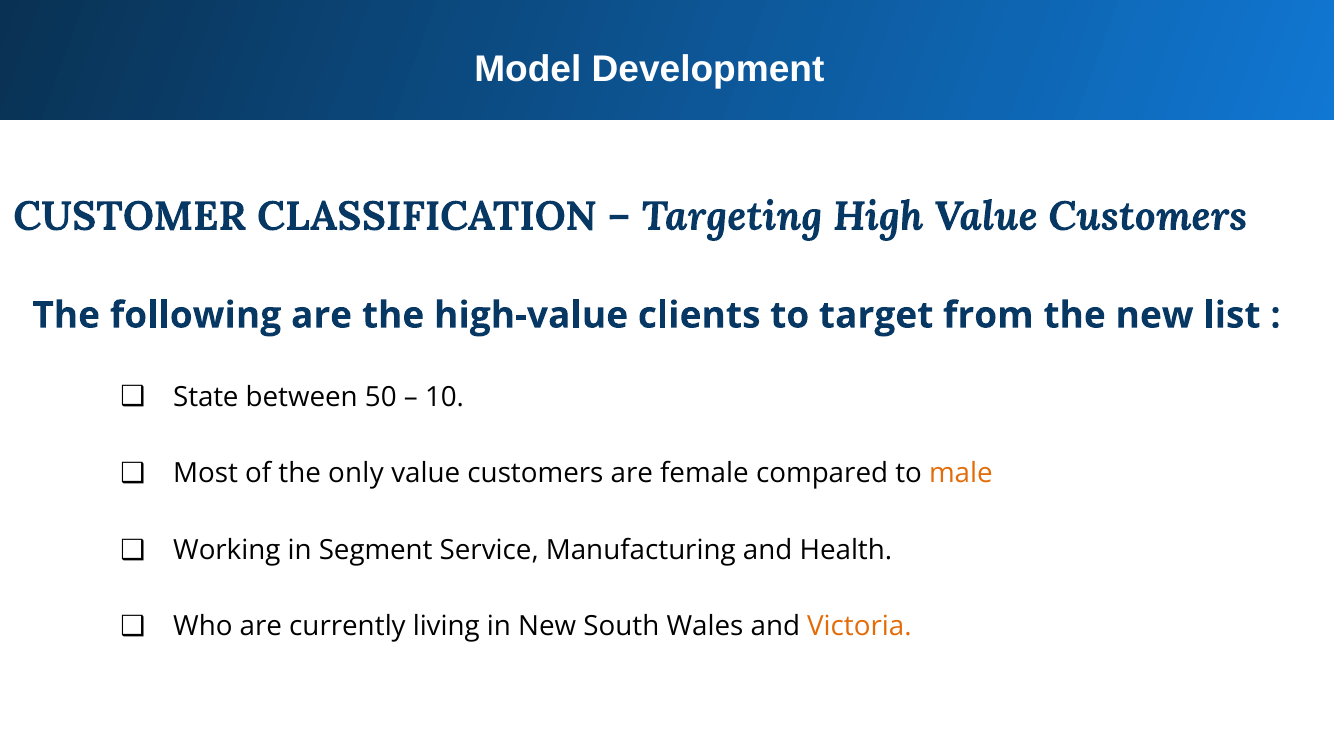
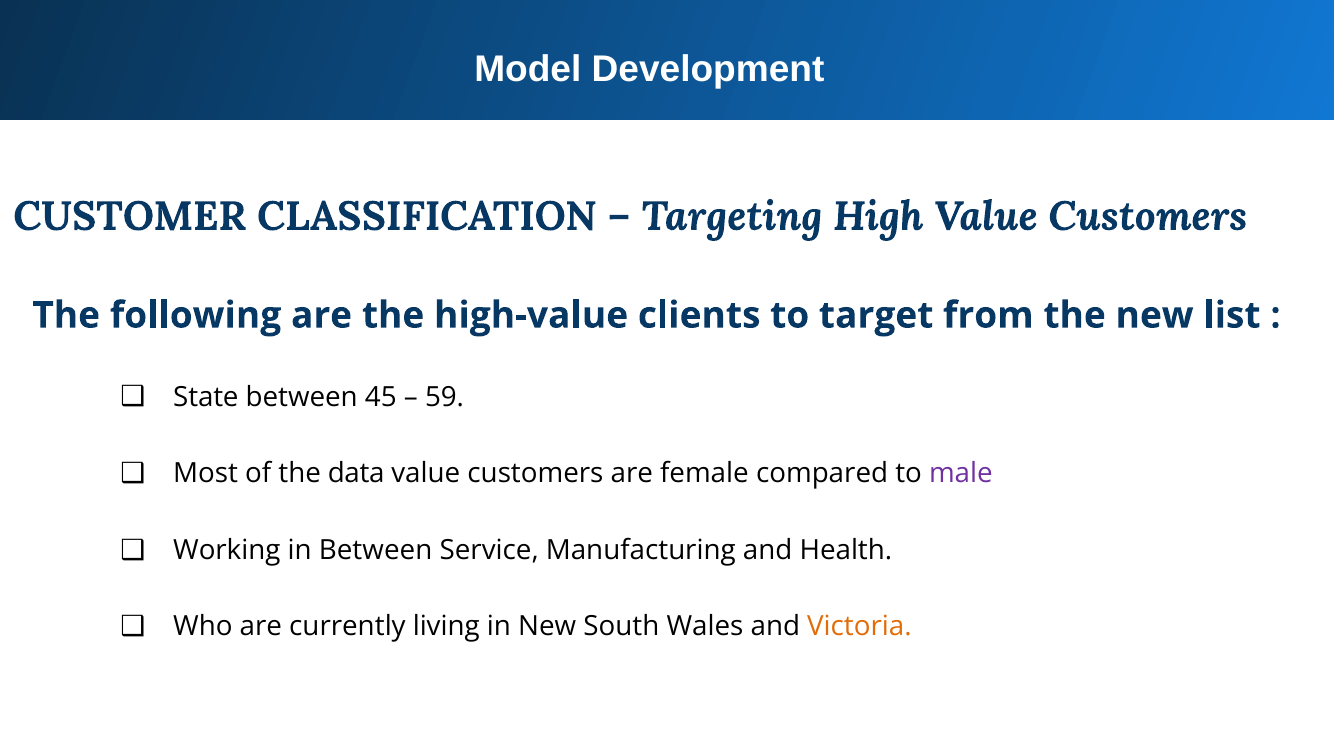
50: 50 -> 45
10: 10 -> 59
only: only -> data
male colour: orange -> purple
in Segment: Segment -> Between
